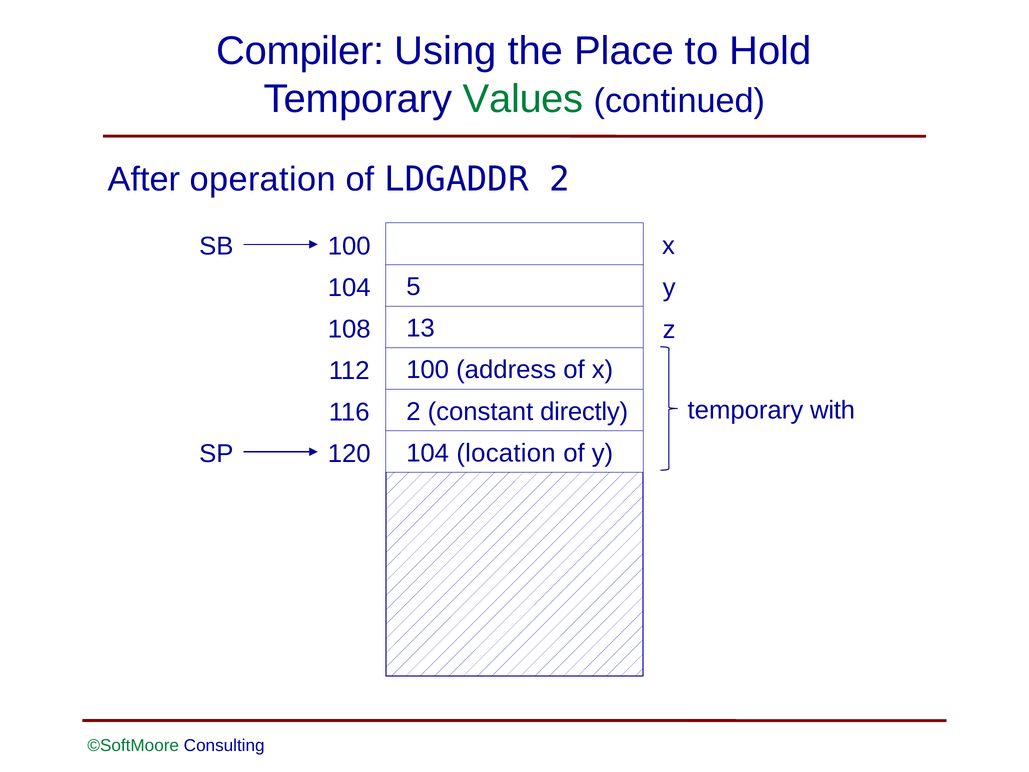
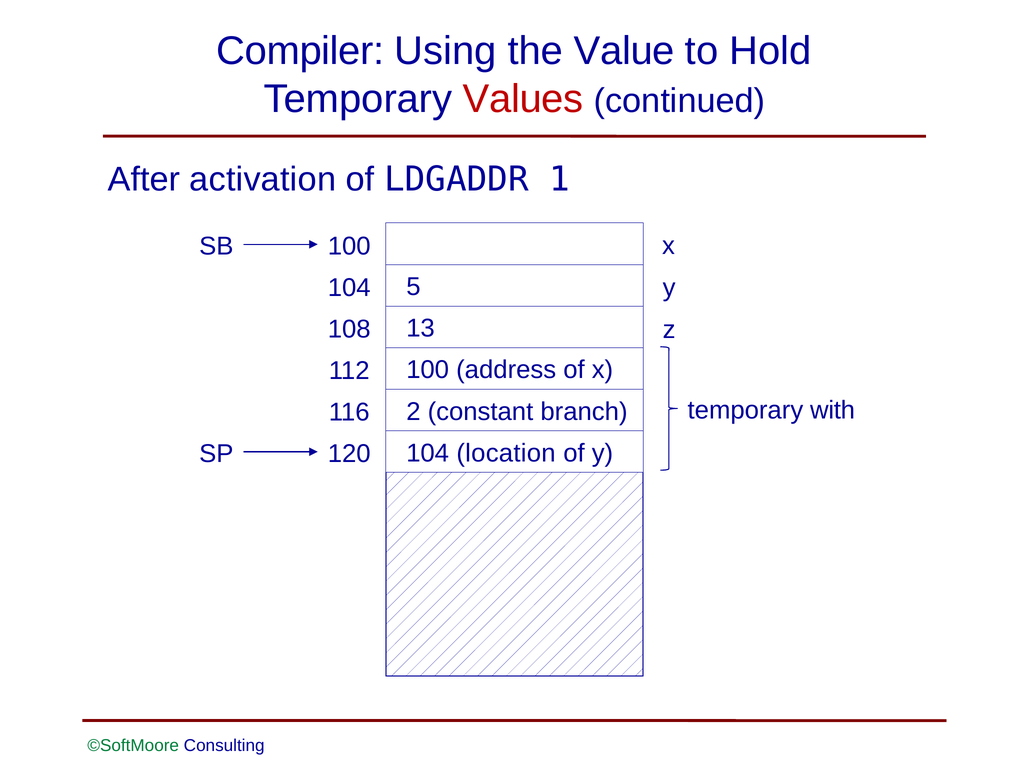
Place: Place -> Value
Values colour: green -> red
operation: operation -> activation
LDGADDR 2: 2 -> 1
directly: directly -> branch
